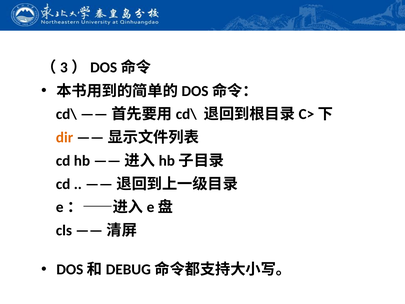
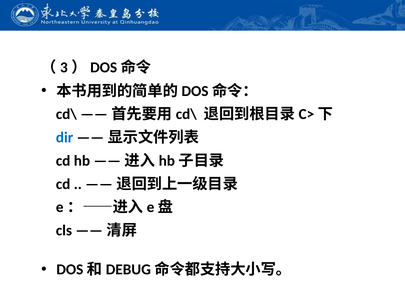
dir colour: orange -> blue
